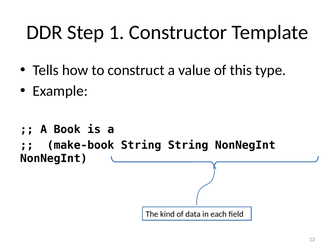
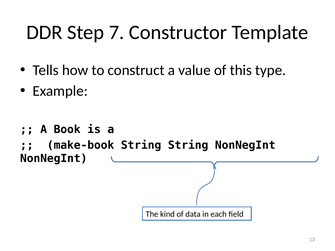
1: 1 -> 7
